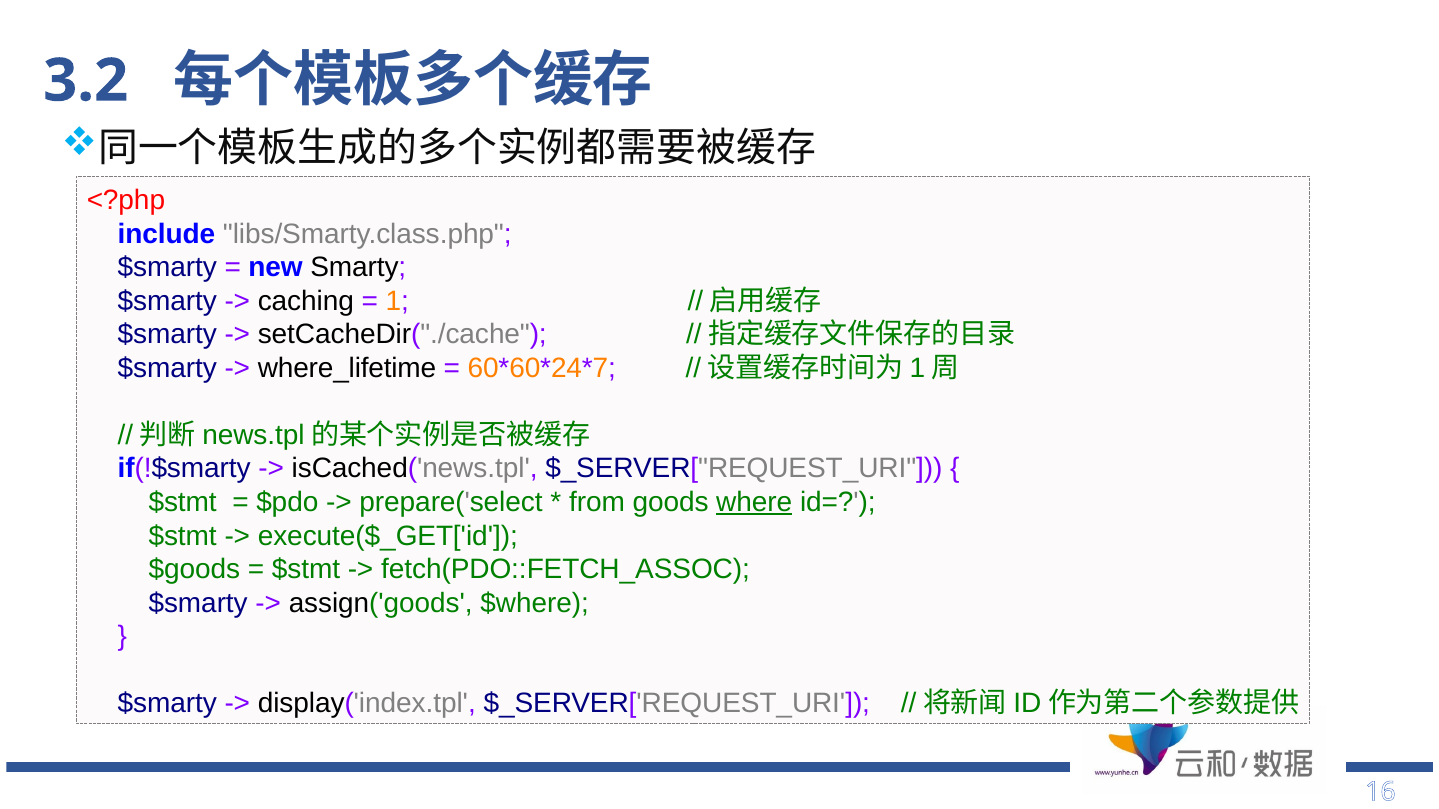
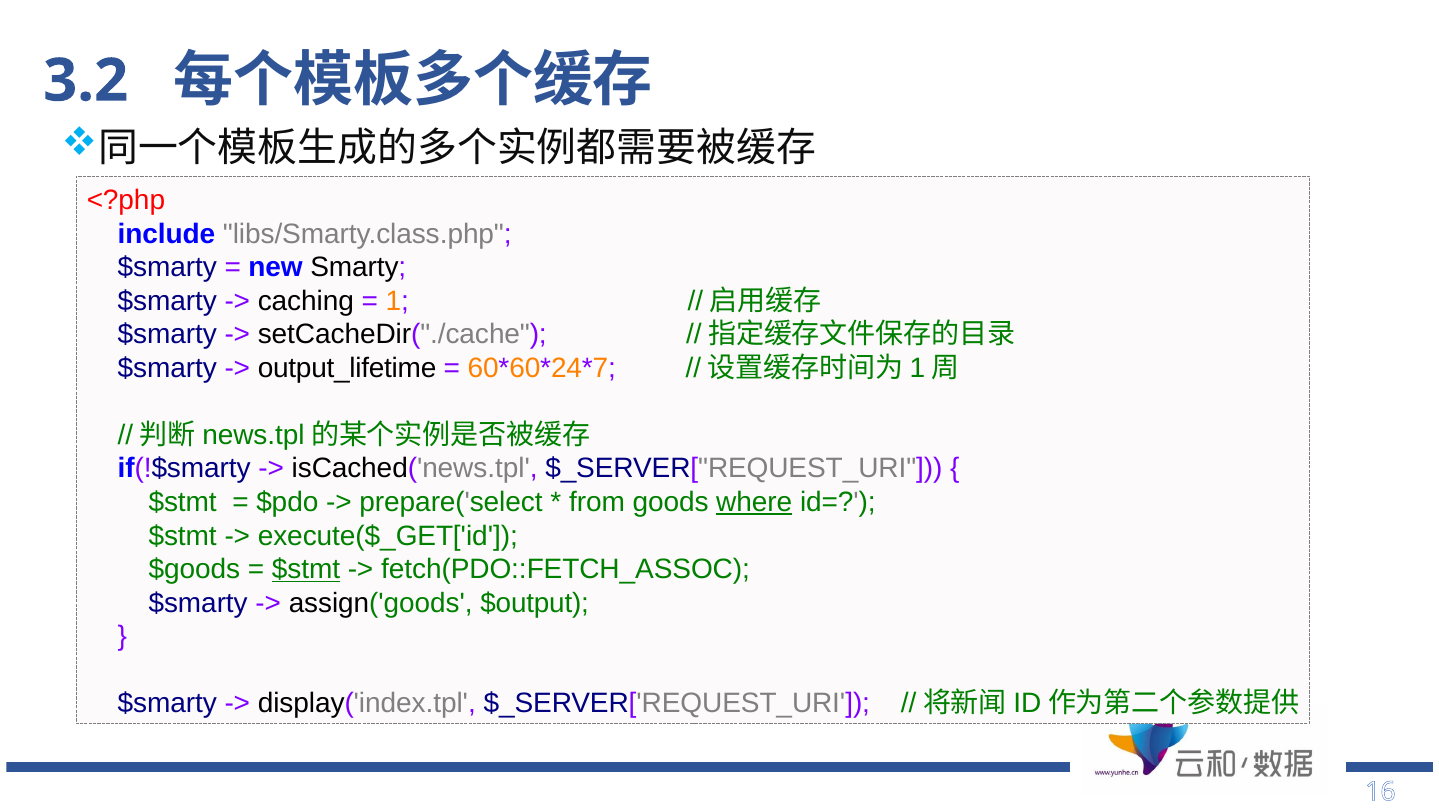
where_lifetime: where_lifetime -> output_lifetime
$stmt at (306, 570) underline: none -> present
$where: $where -> $output
